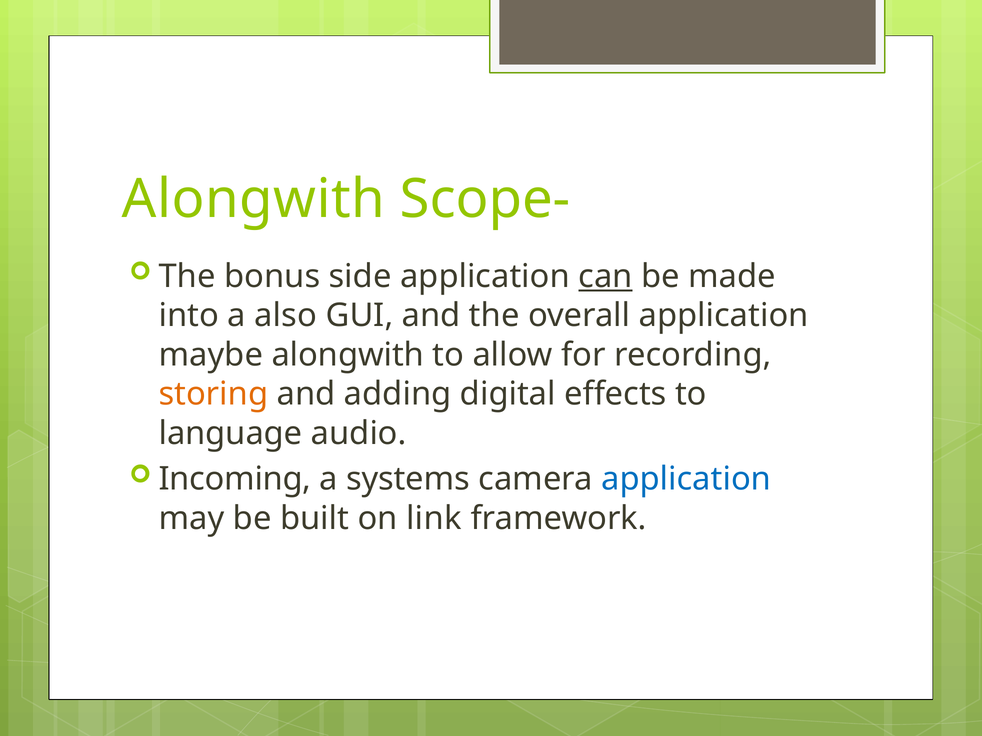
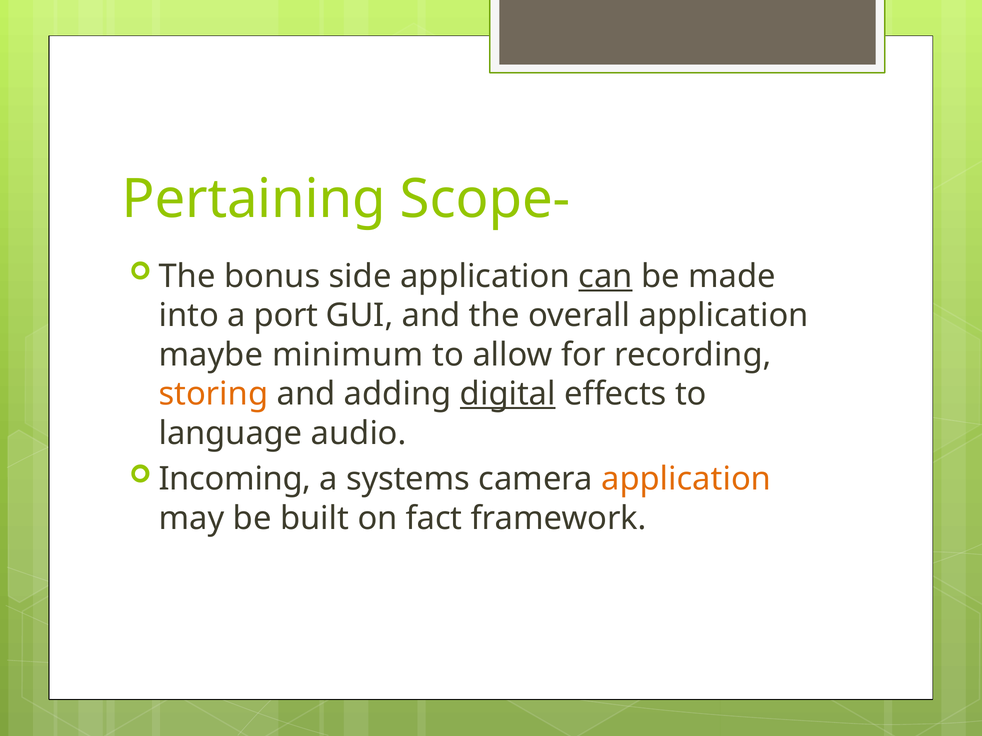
Alongwith at (253, 199): Alongwith -> Pertaining
also: also -> port
maybe alongwith: alongwith -> minimum
digital underline: none -> present
application at (686, 479) colour: blue -> orange
link: link -> fact
